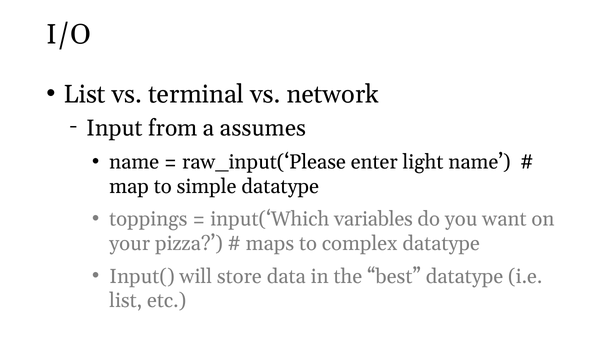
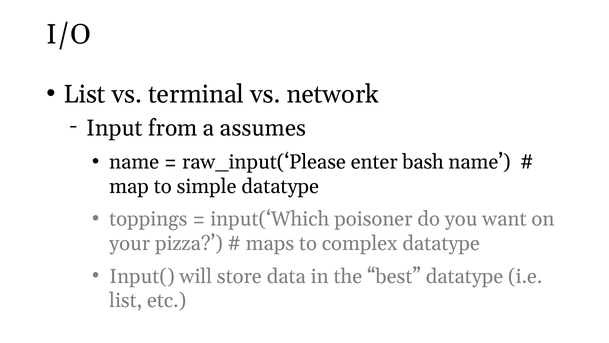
light: light -> bash
variables: variables -> poisoner
